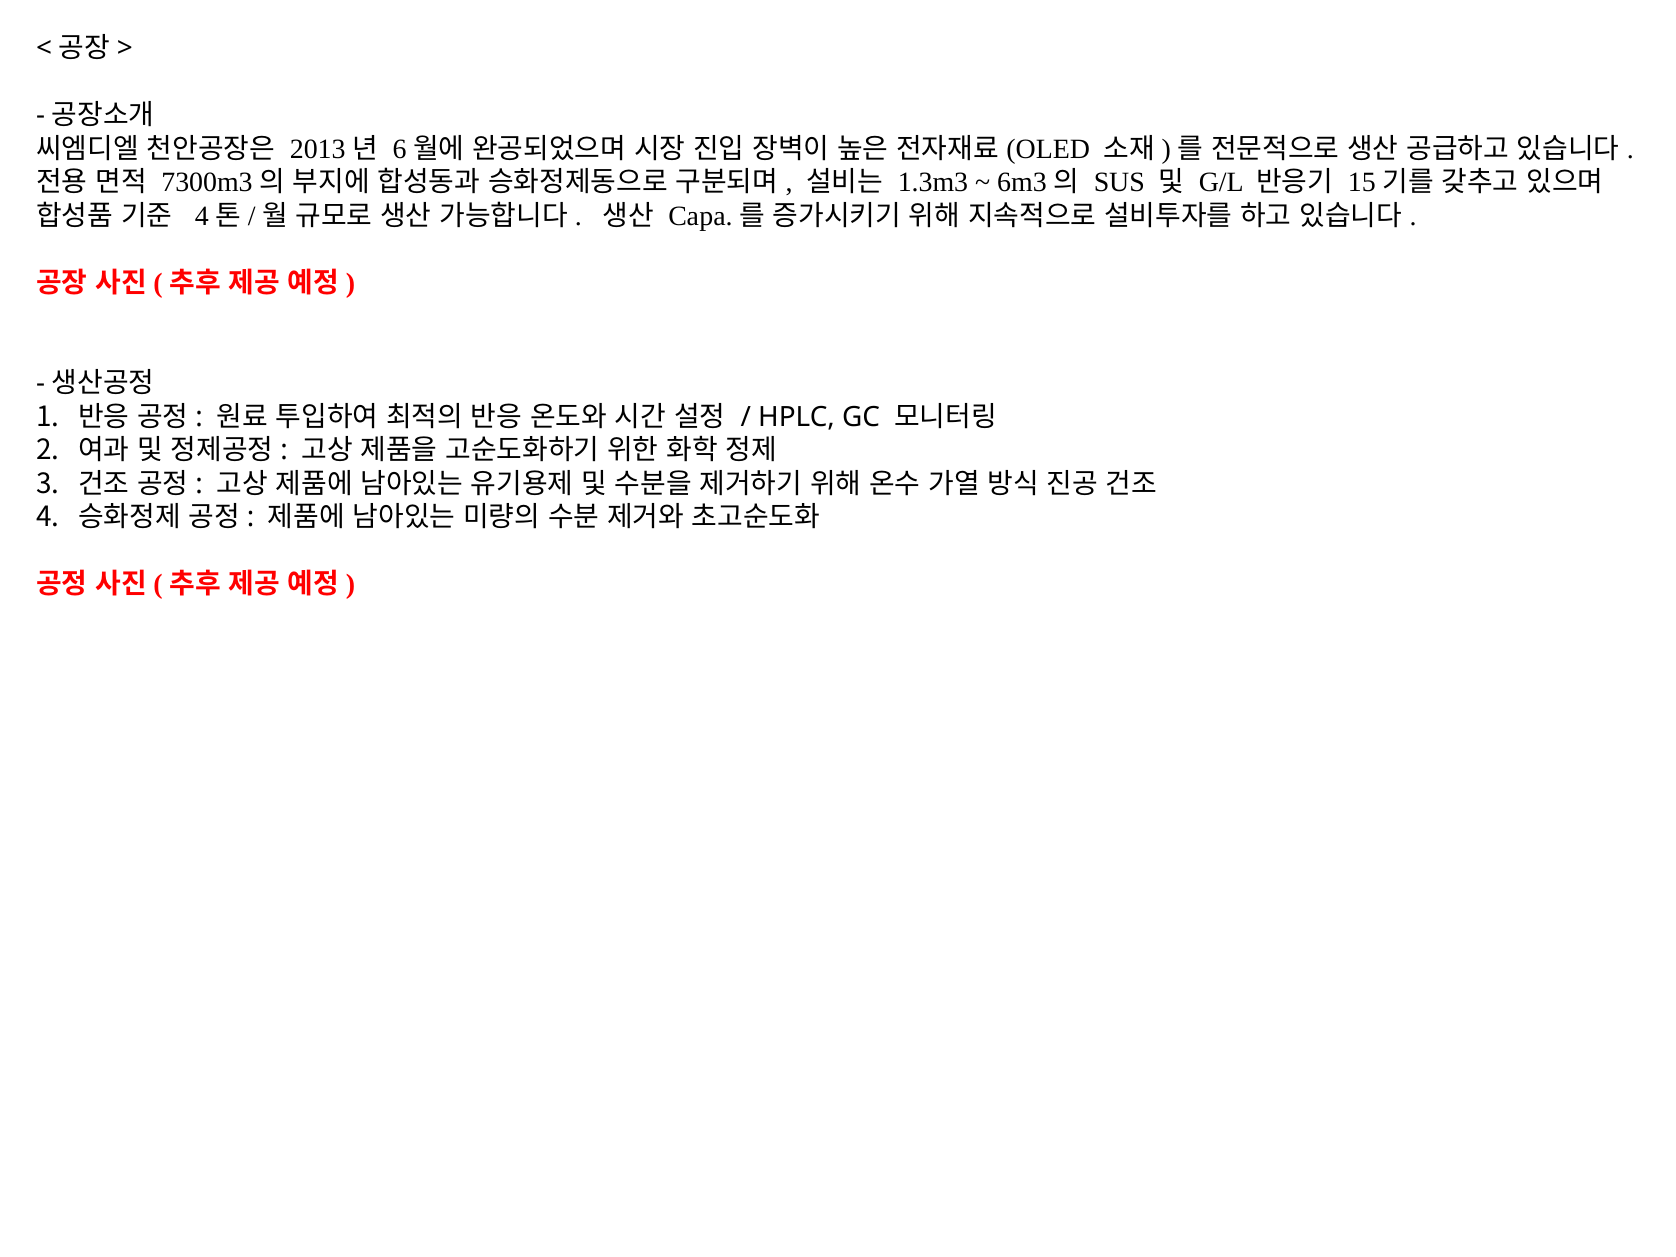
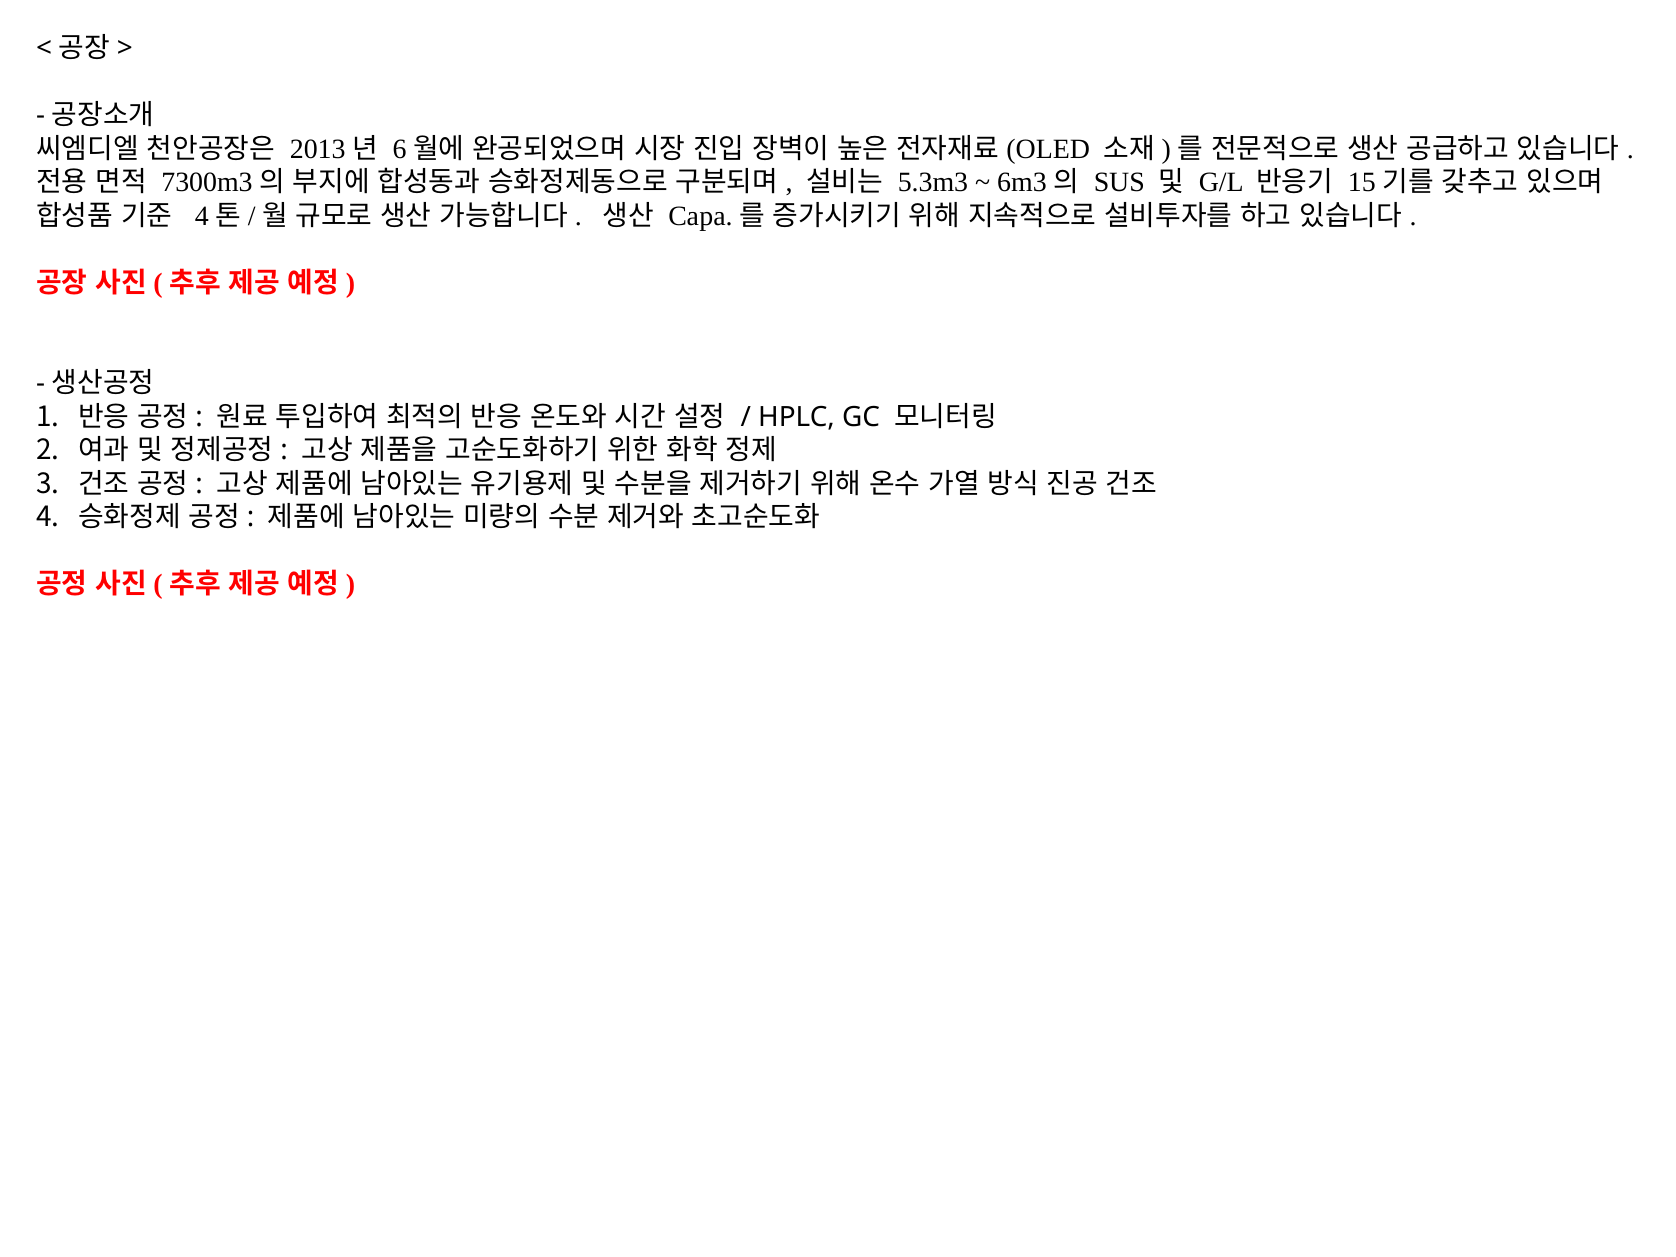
1.3m3: 1.3m3 -> 5.3m3
